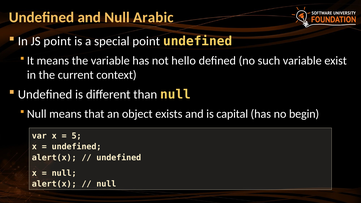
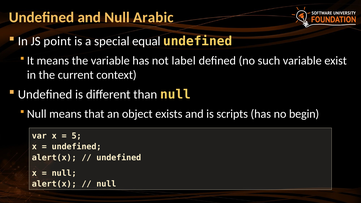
special point: point -> equal
hello: hello -> label
capital: capital -> scripts
